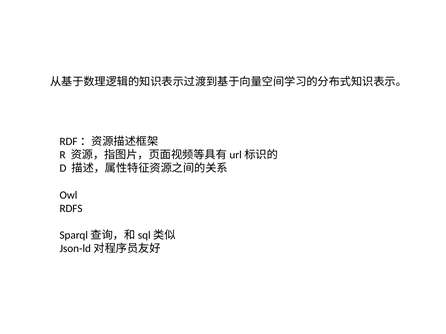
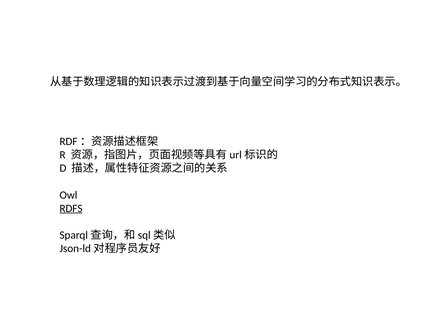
RDFS underline: none -> present
